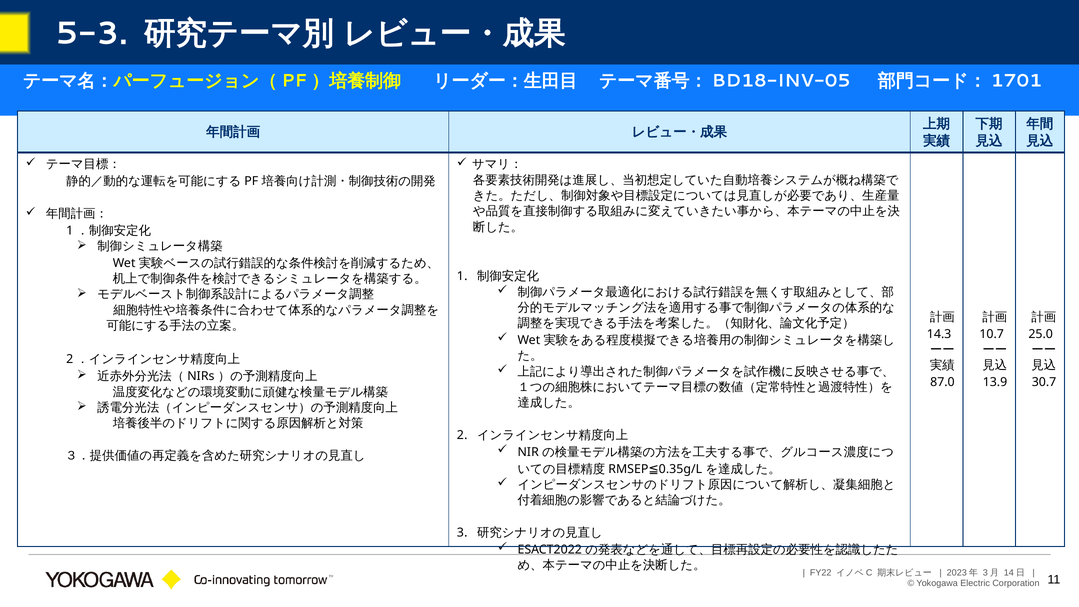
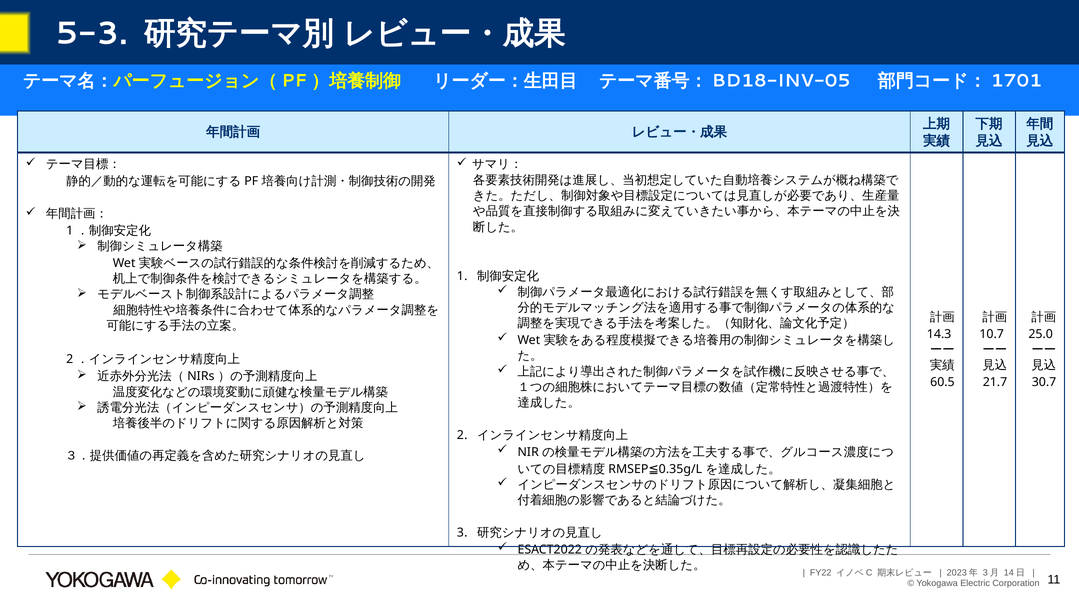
87.0: 87.0 -> 60.5
13.9: 13.9 -> 21.7
